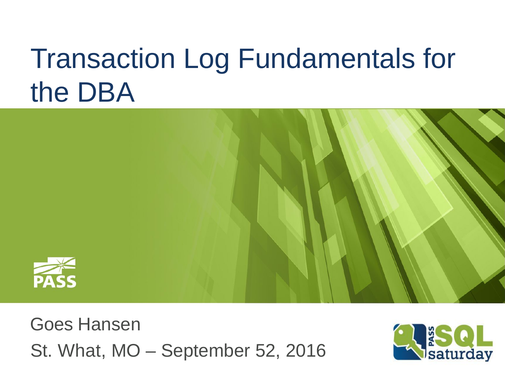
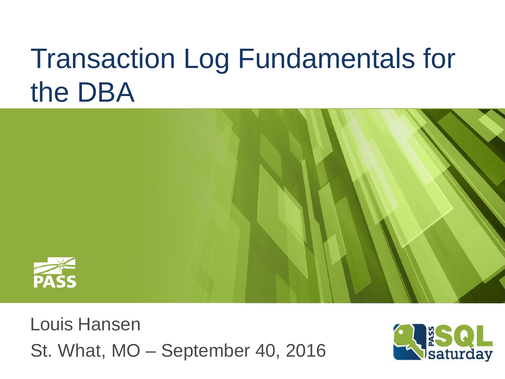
Goes: Goes -> Louis
52: 52 -> 40
